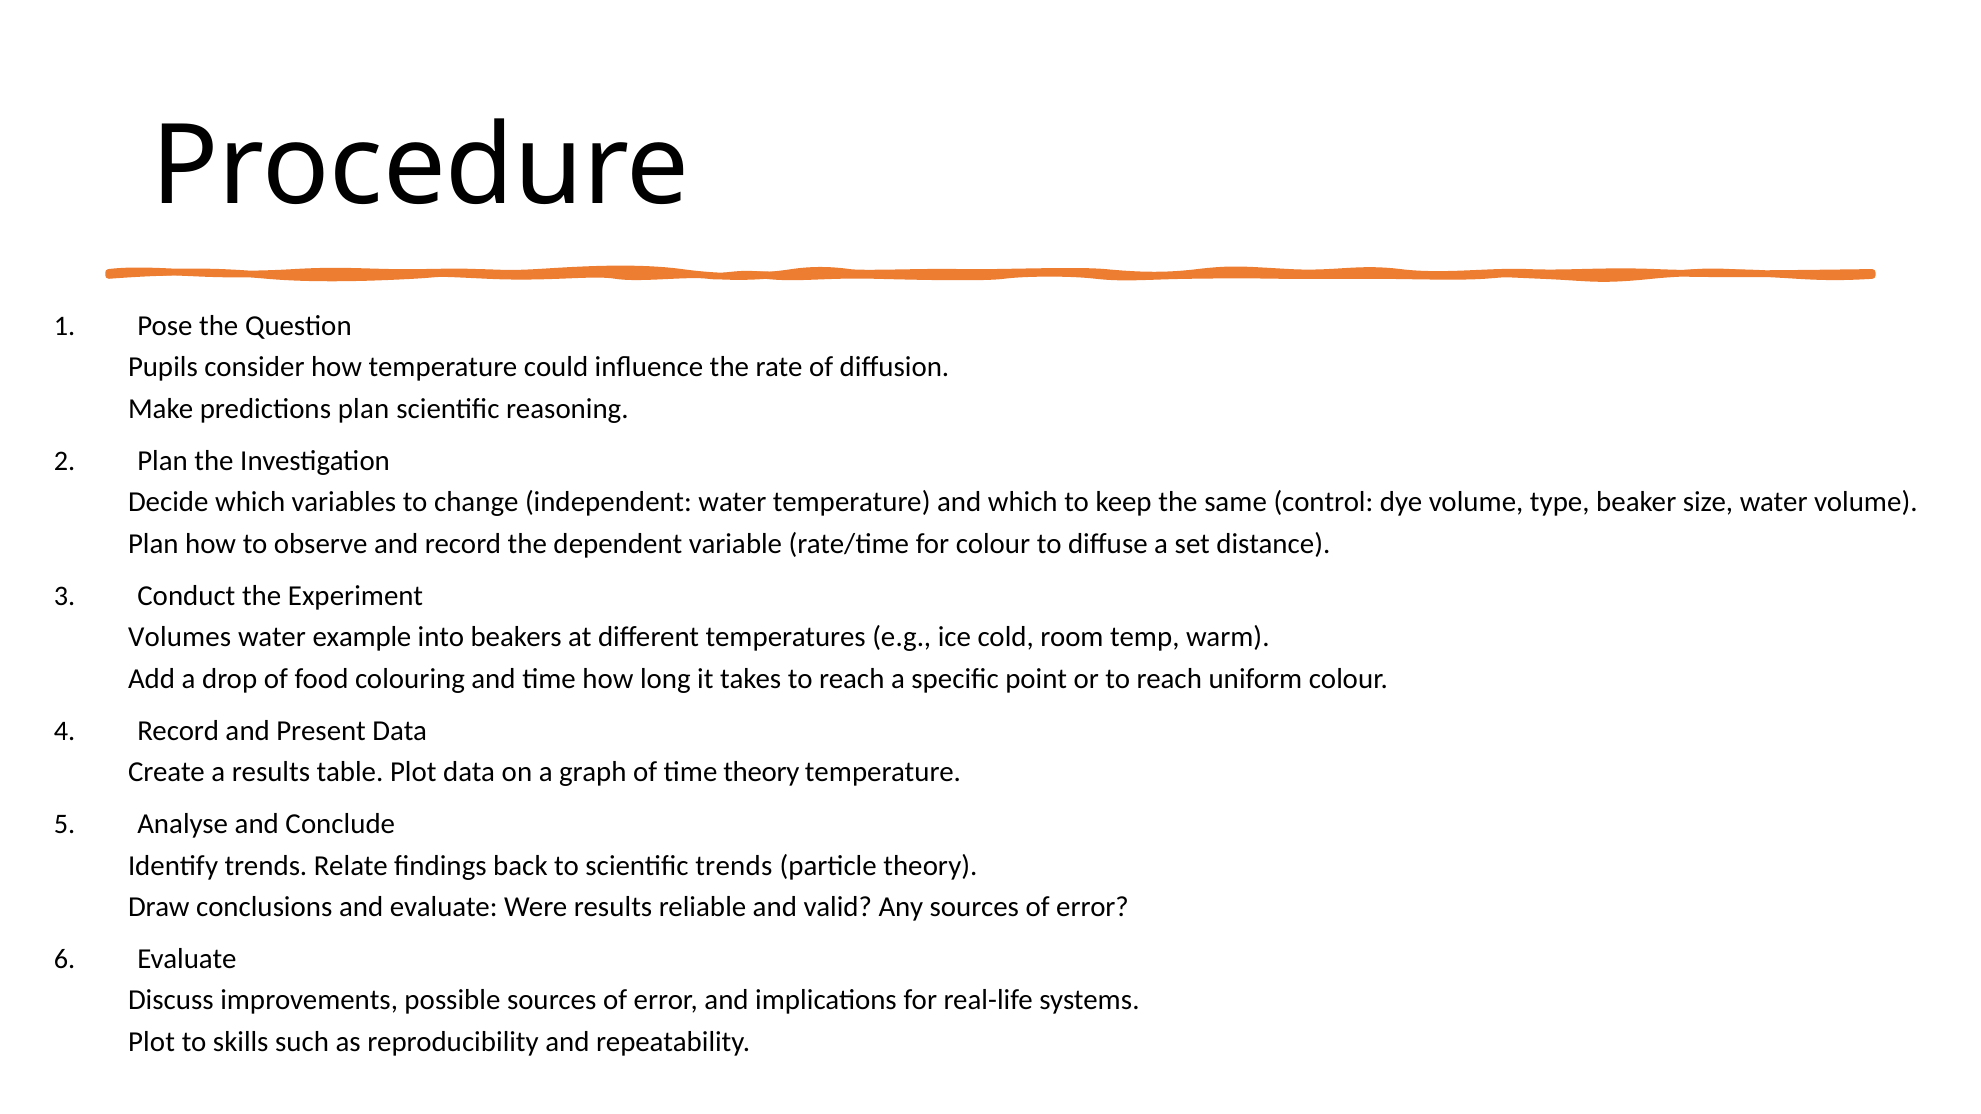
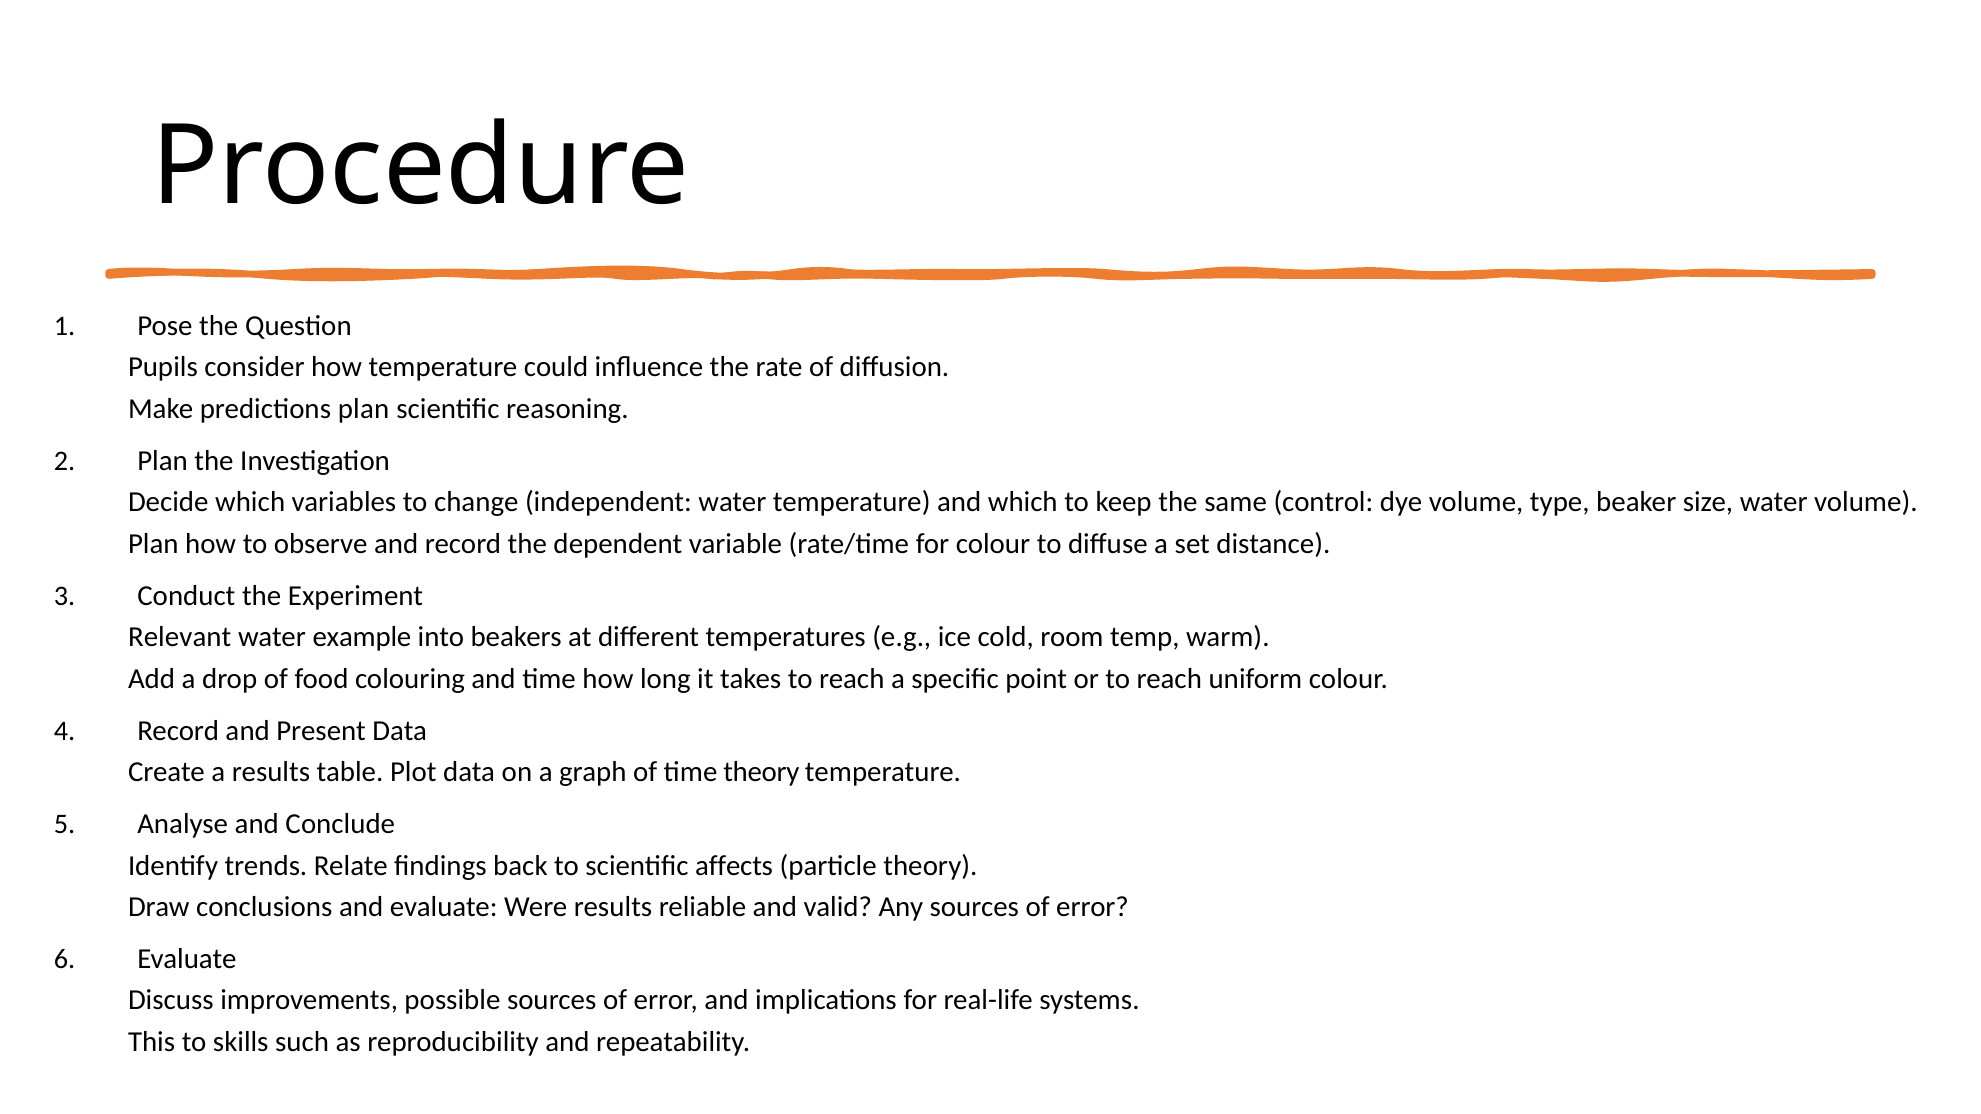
Volumes: Volumes -> Relevant
scientific trends: trends -> affects
Plot at (151, 1042): Plot -> This
